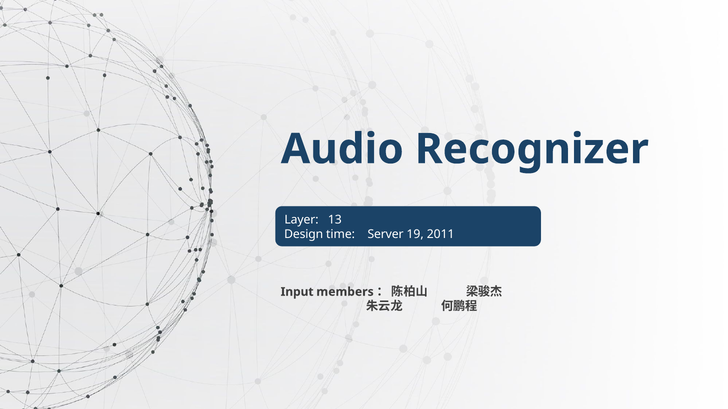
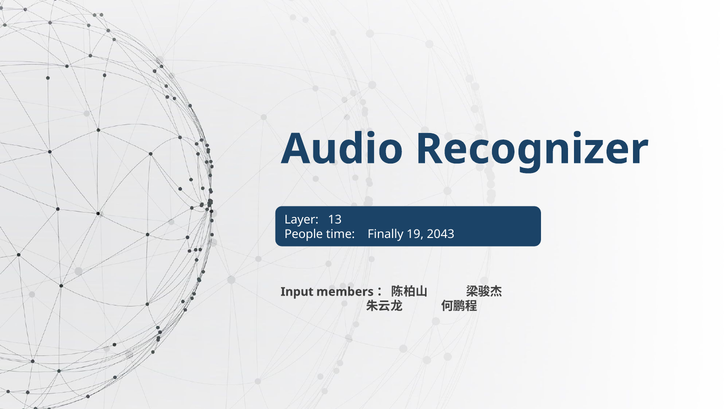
Design: Design -> People
Server: Server -> Finally
2011: 2011 -> 2043
